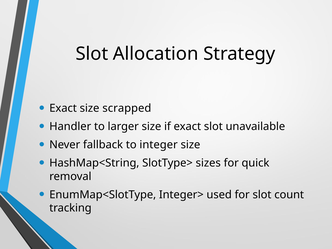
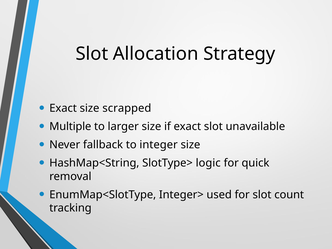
Handler: Handler -> Multiple
sizes: sizes -> logic
